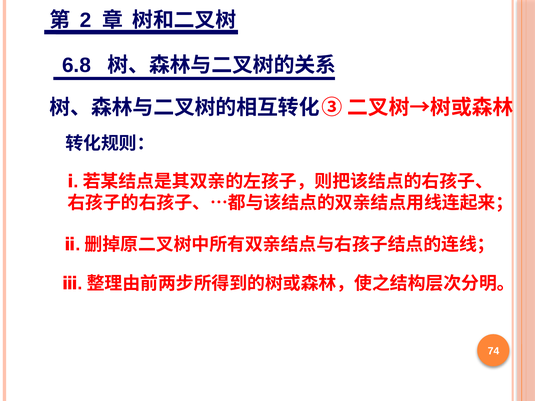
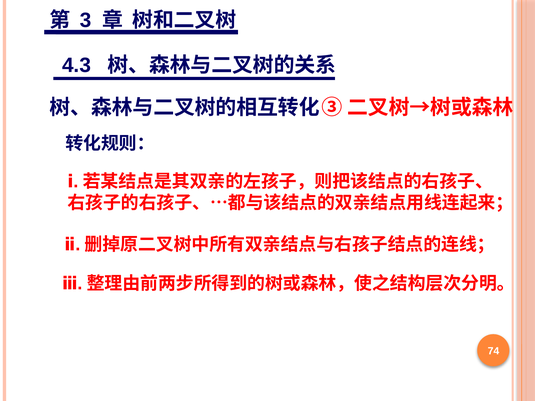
2: 2 -> 3
6.8: 6.8 -> 4.3
